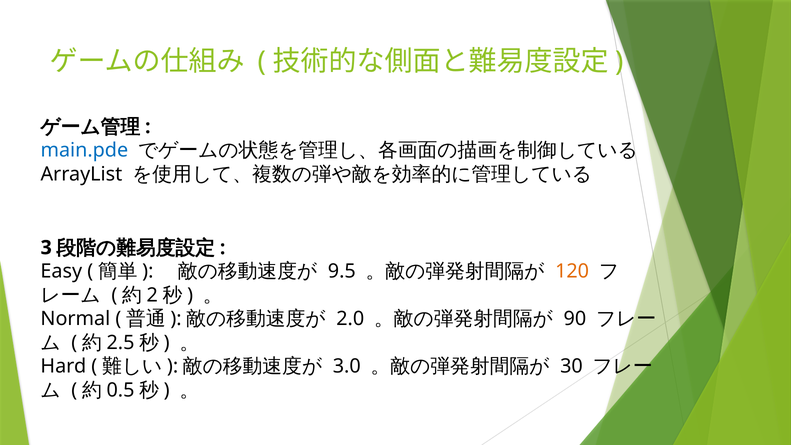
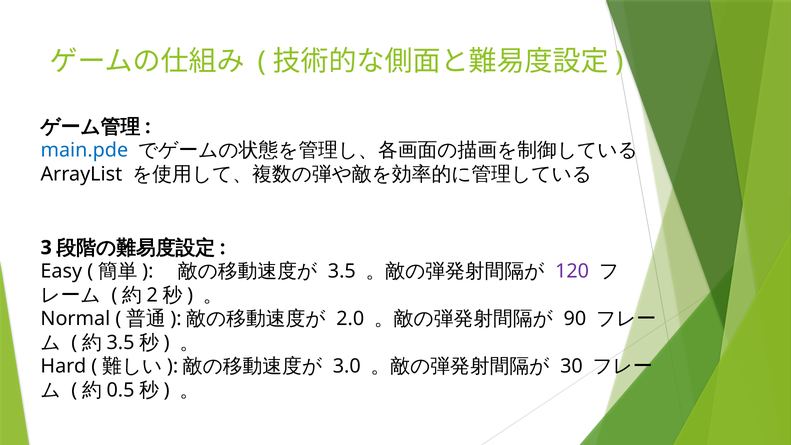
9.5 at (342, 271): 9.5 -> 3.5
120 colour: orange -> purple
2.5 at (121, 343): 2.5 -> 3.5
